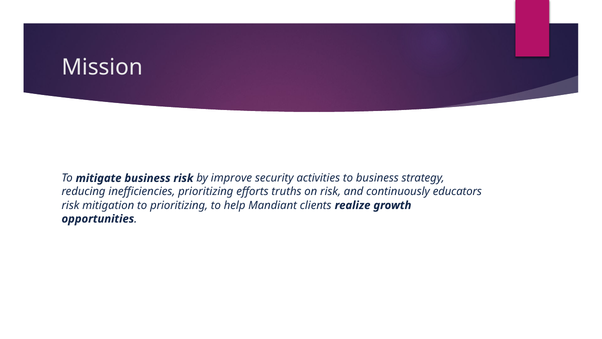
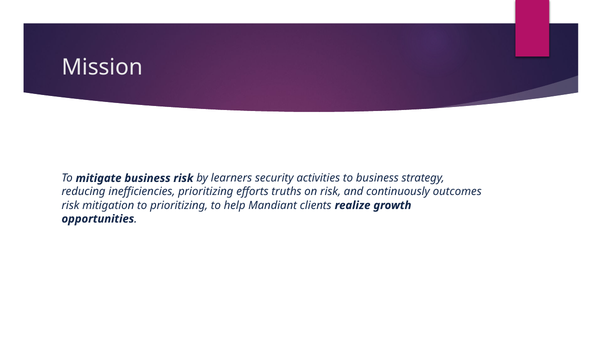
improve: improve -> learners
educators: educators -> outcomes
